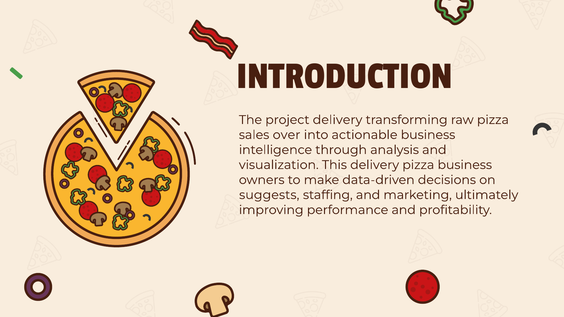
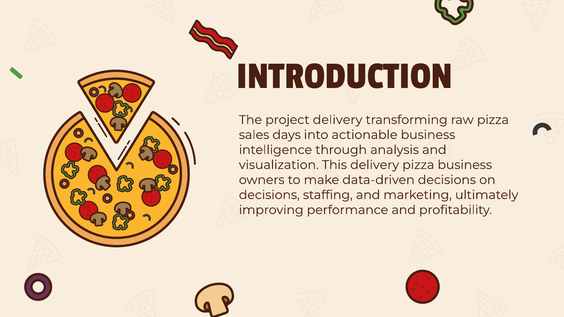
over: over -> days
suggests at (269, 195): suggests -> decisions
